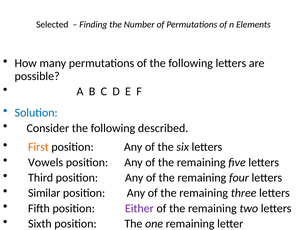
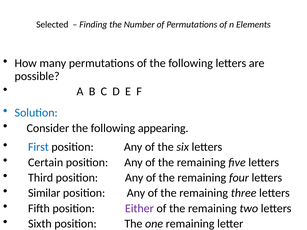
described: described -> appearing
First colour: orange -> blue
Vowels: Vowels -> Certain
